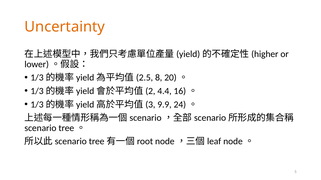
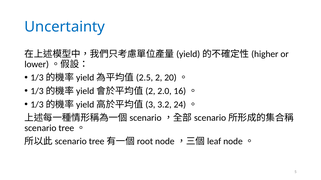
Uncertainty colour: orange -> blue
8: 8 -> 2
4.4: 4.4 -> 2.0
9.9: 9.9 -> 3.2
